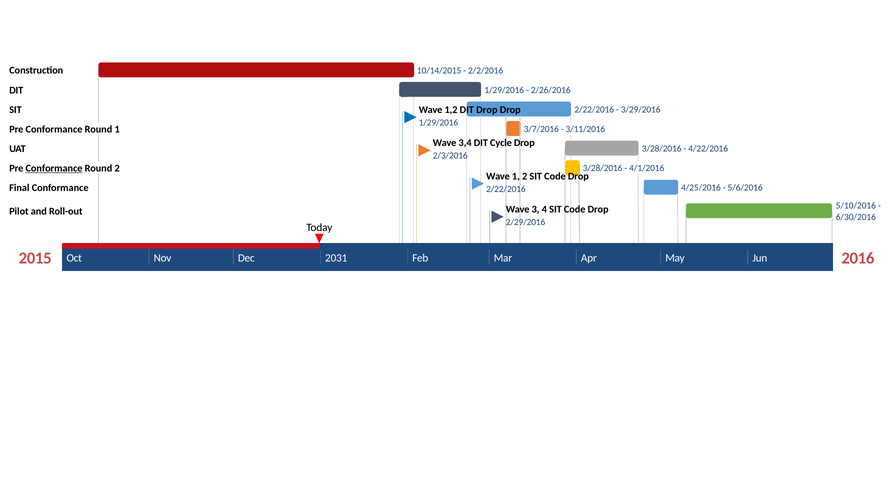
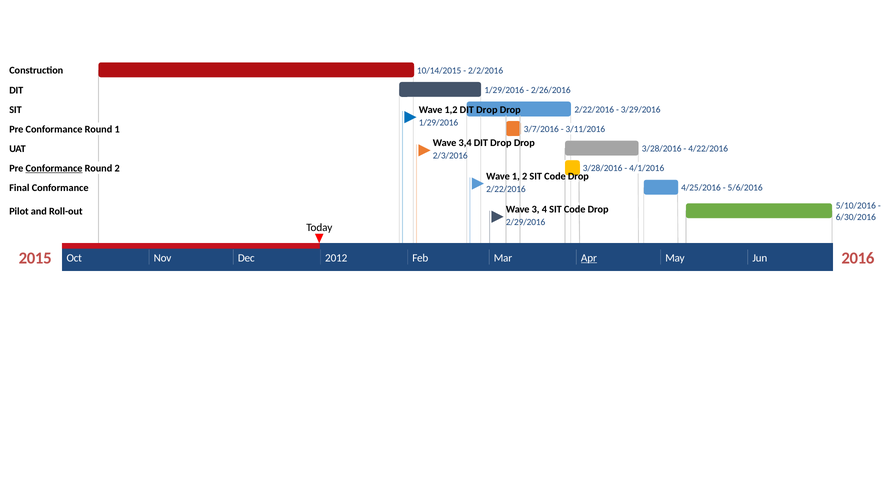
3,4 DIT Cycle: Cycle -> Drop
2031: 2031 -> 2012
Apr underline: none -> present
